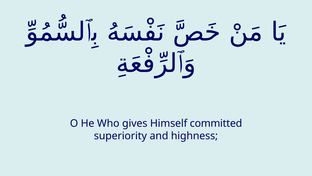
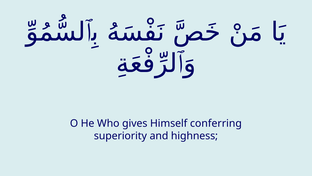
committed: committed -> conferring
